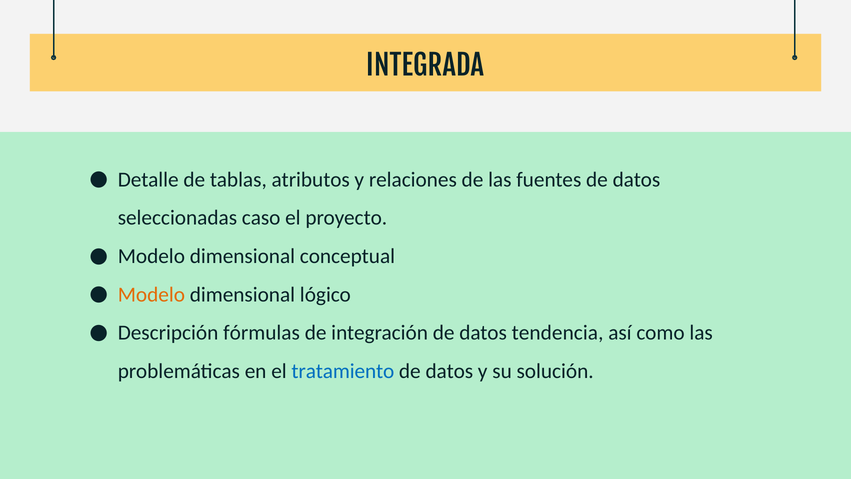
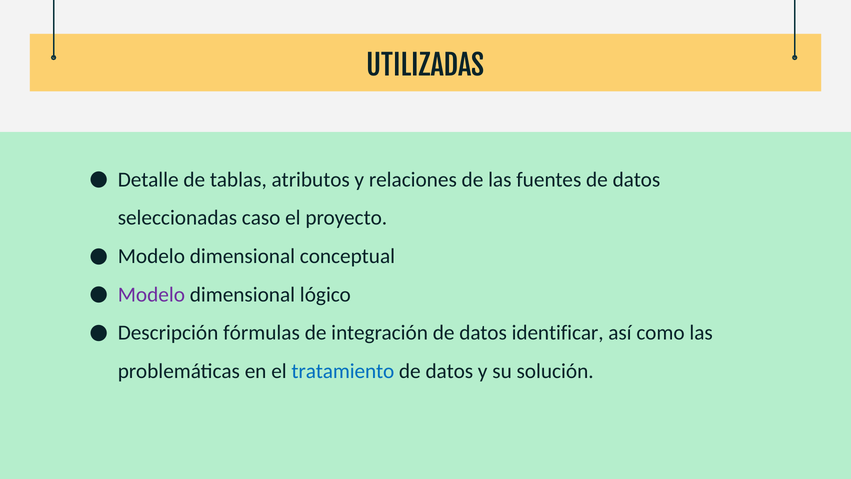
INTEGRADA: INTEGRADA -> UTILIZADAS
Modelo at (151, 294) colour: orange -> purple
tendencia: tendencia -> identificar
